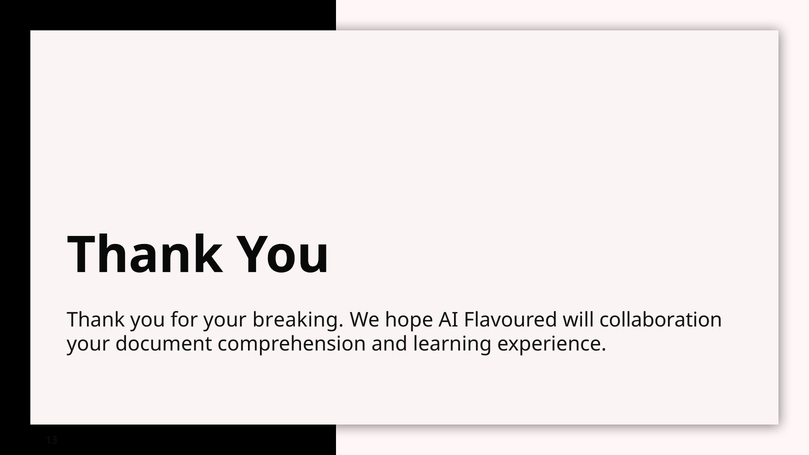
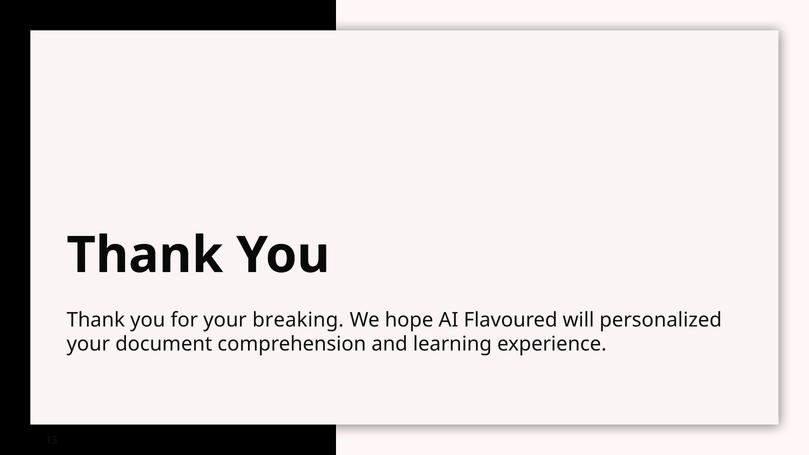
collaboration: collaboration -> personalized
